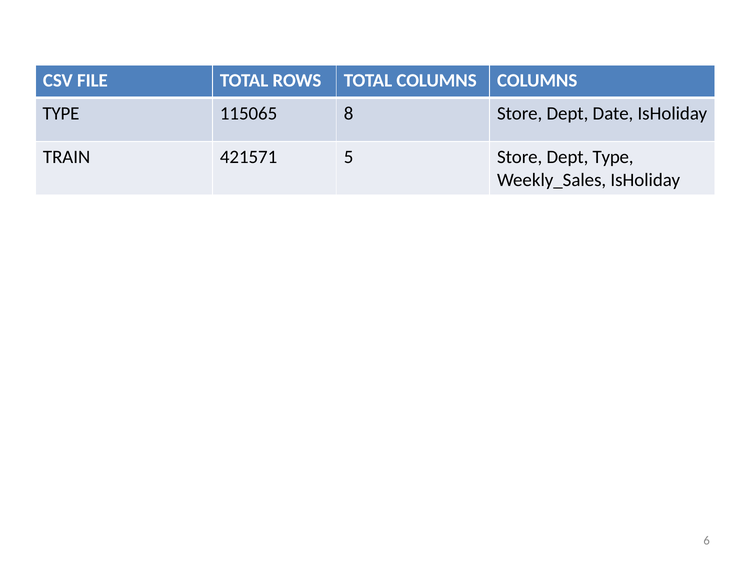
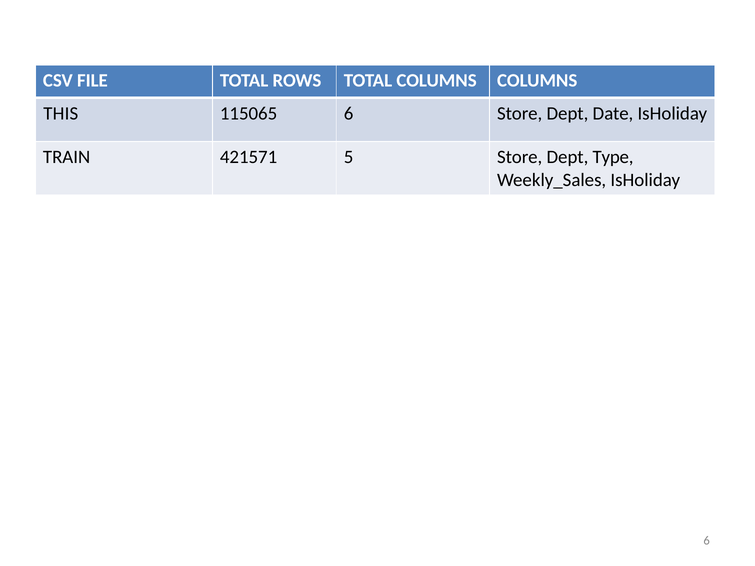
TYPE at (61, 113): TYPE -> THIS
115065 8: 8 -> 6
